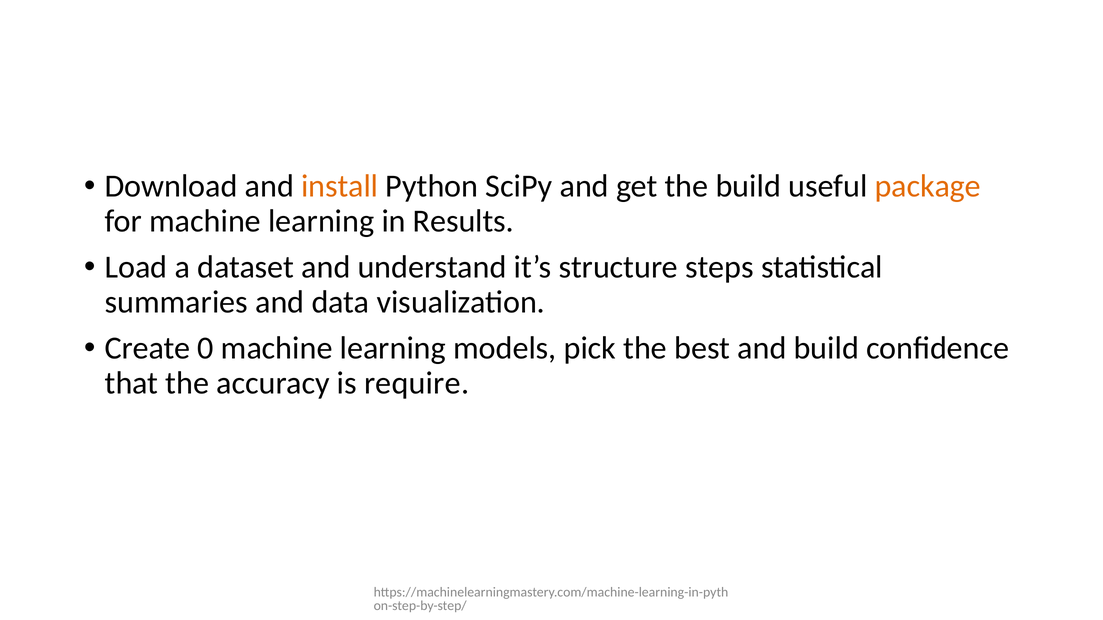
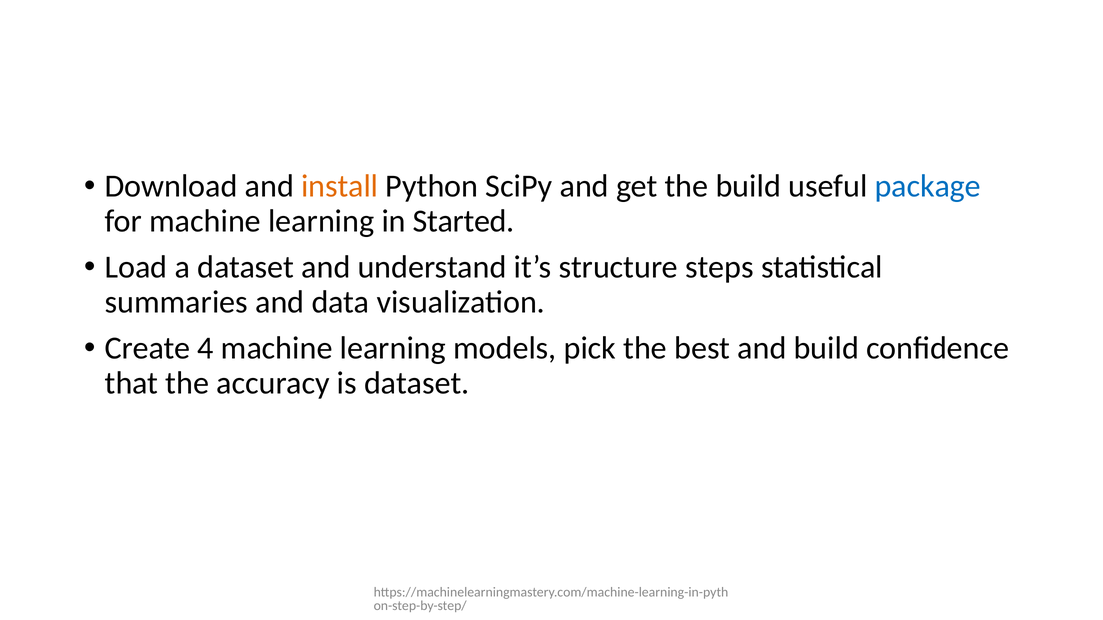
package colour: orange -> blue
Results: Results -> Started
0: 0 -> 4
is require: require -> dataset
